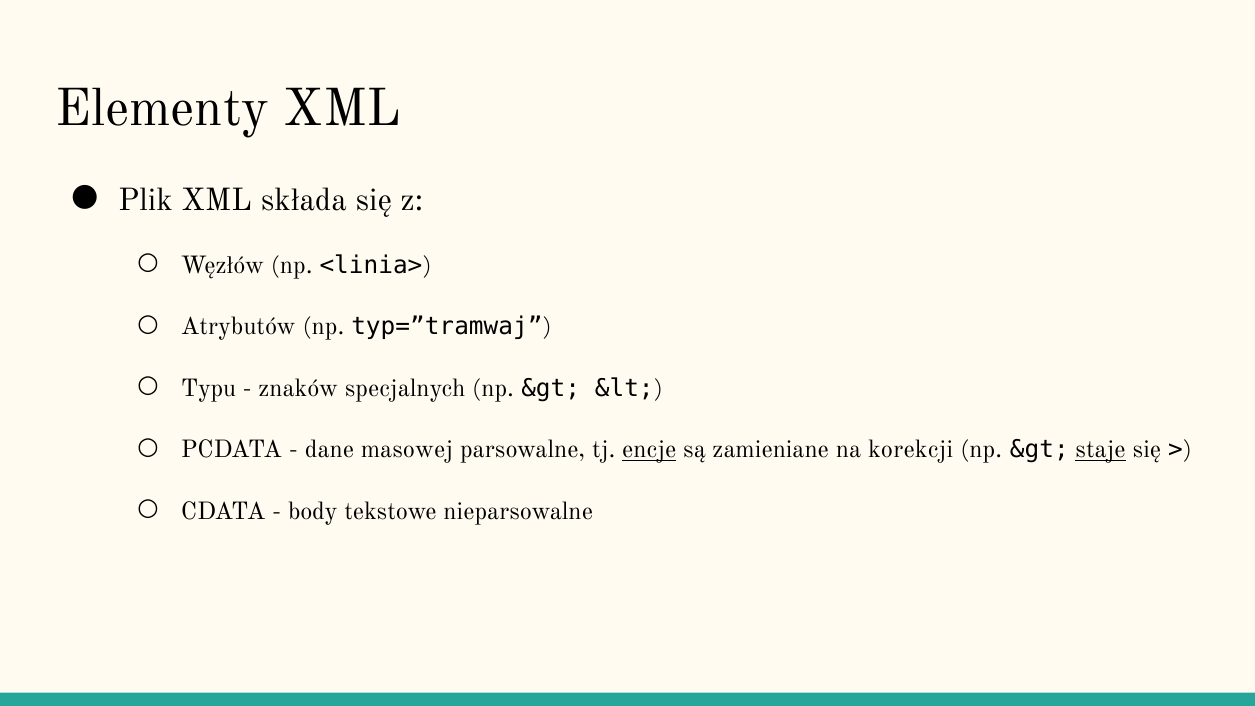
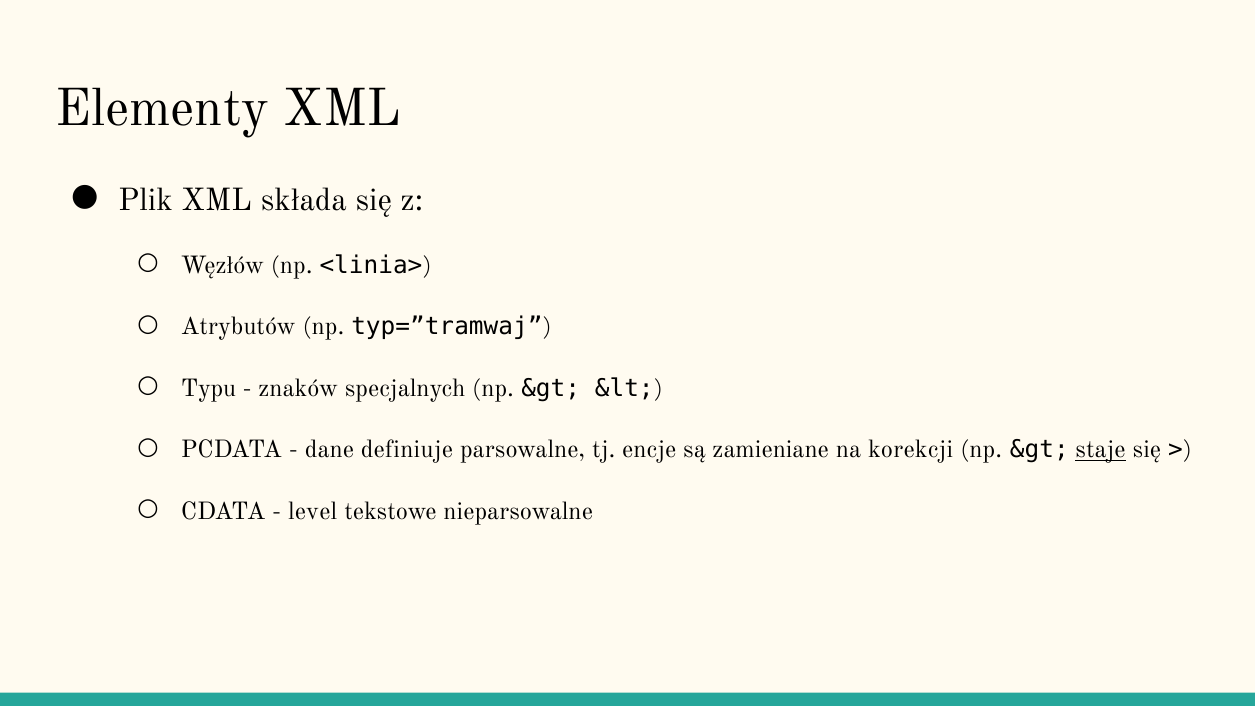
masowej: masowej -> definiuje
encje underline: present -> none
body: body -> level
